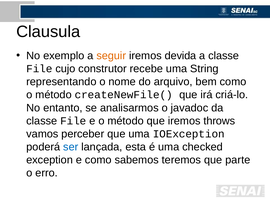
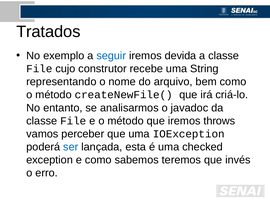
Clausula: Clausula -> Tratados
seguir colour: orange -> blue
parte: parte -> invés
